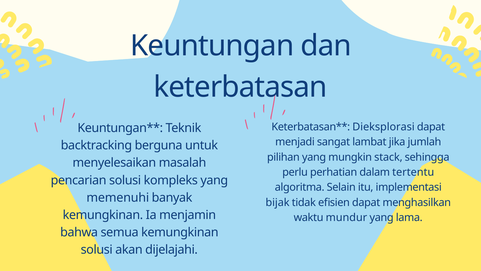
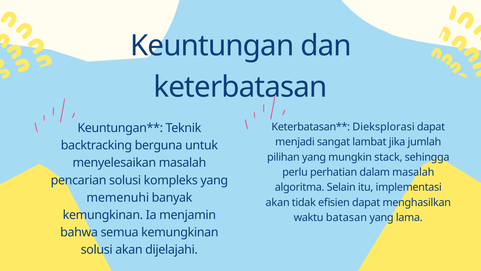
dalam tertentu: tertentu -> masalah
bijak at (278, 202): bijak -> akan
mundur: mundur -> batasan
